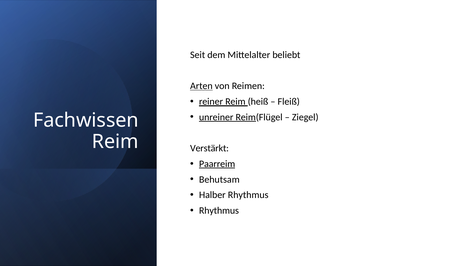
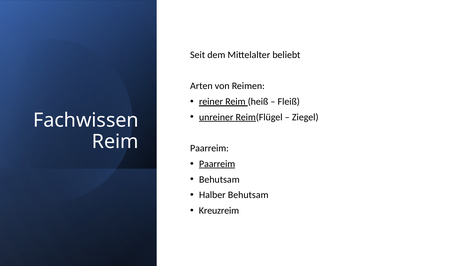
Arten underline: present -> none
Verstärkt at (209, 148): Verstärkt -> Paarreim
Halber Rhythmus: Rhythmus -> Behutsam
Rhythmus at (219, 211): Rhythmus -> Kreuzreim
